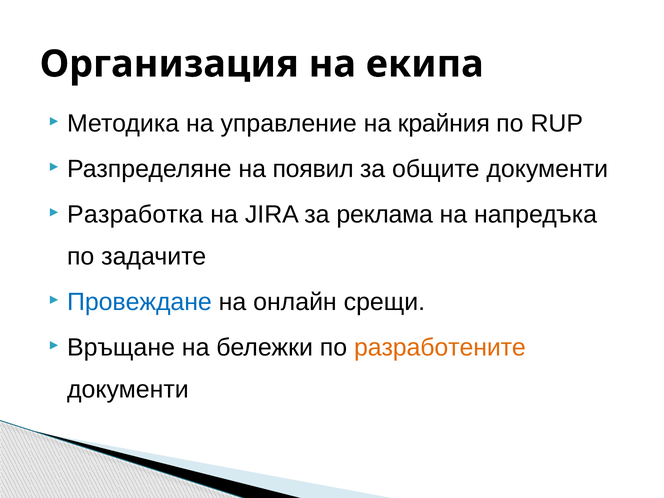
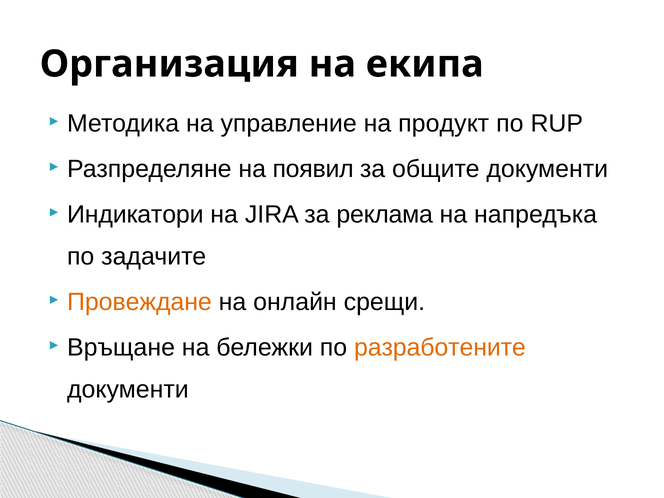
крайния: крайния -> продукт
Разработка: Разработка -> Индикатори
Провеждане colour: blue -> orange
